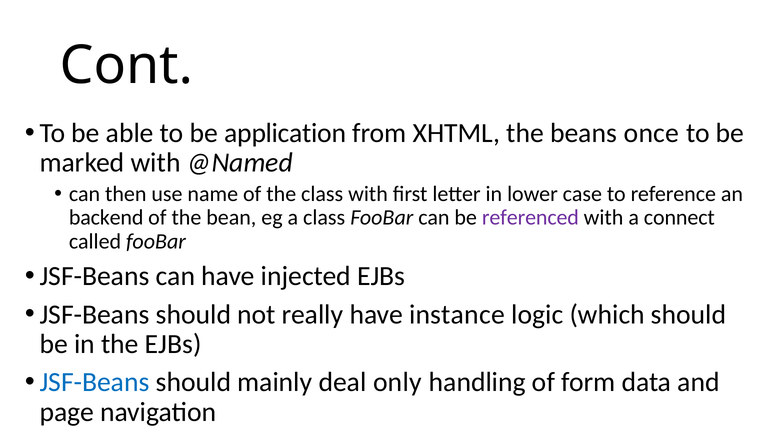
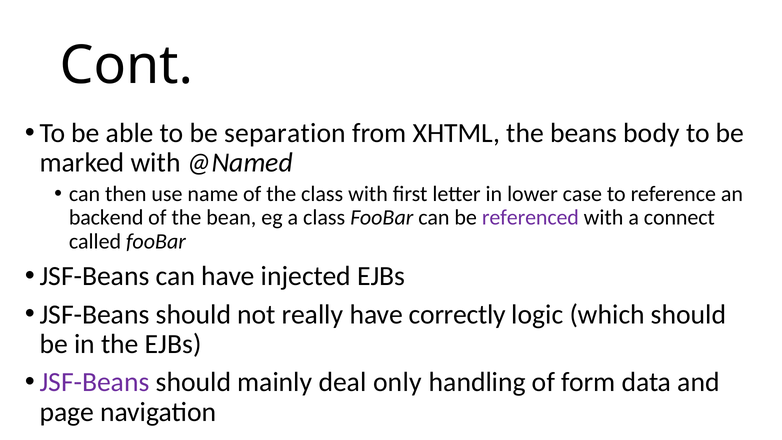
application: application -> separation
once: once -> body
instance: instance -> correctly
JSF-Beans at (95, 382) colour: blue -> purple
